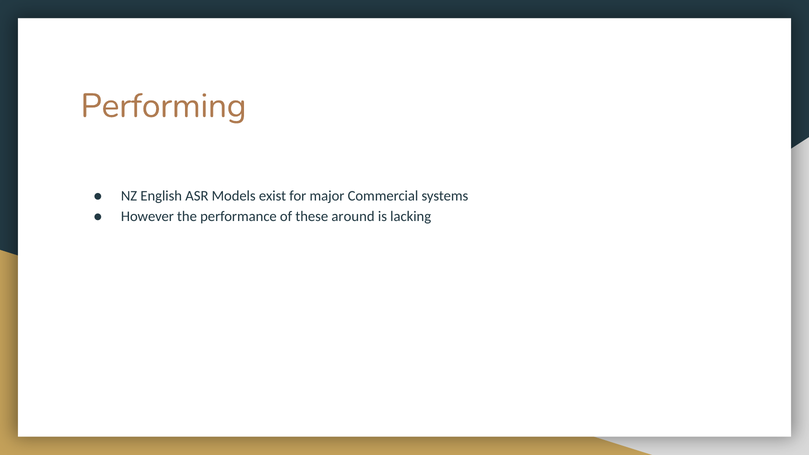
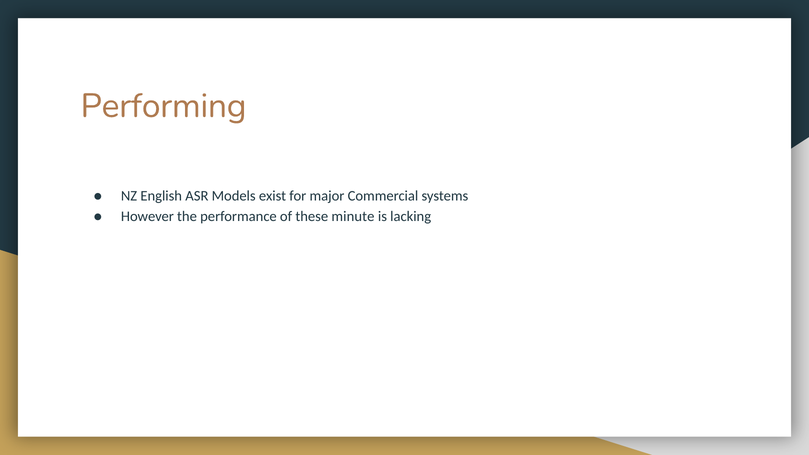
around: around -> minute
